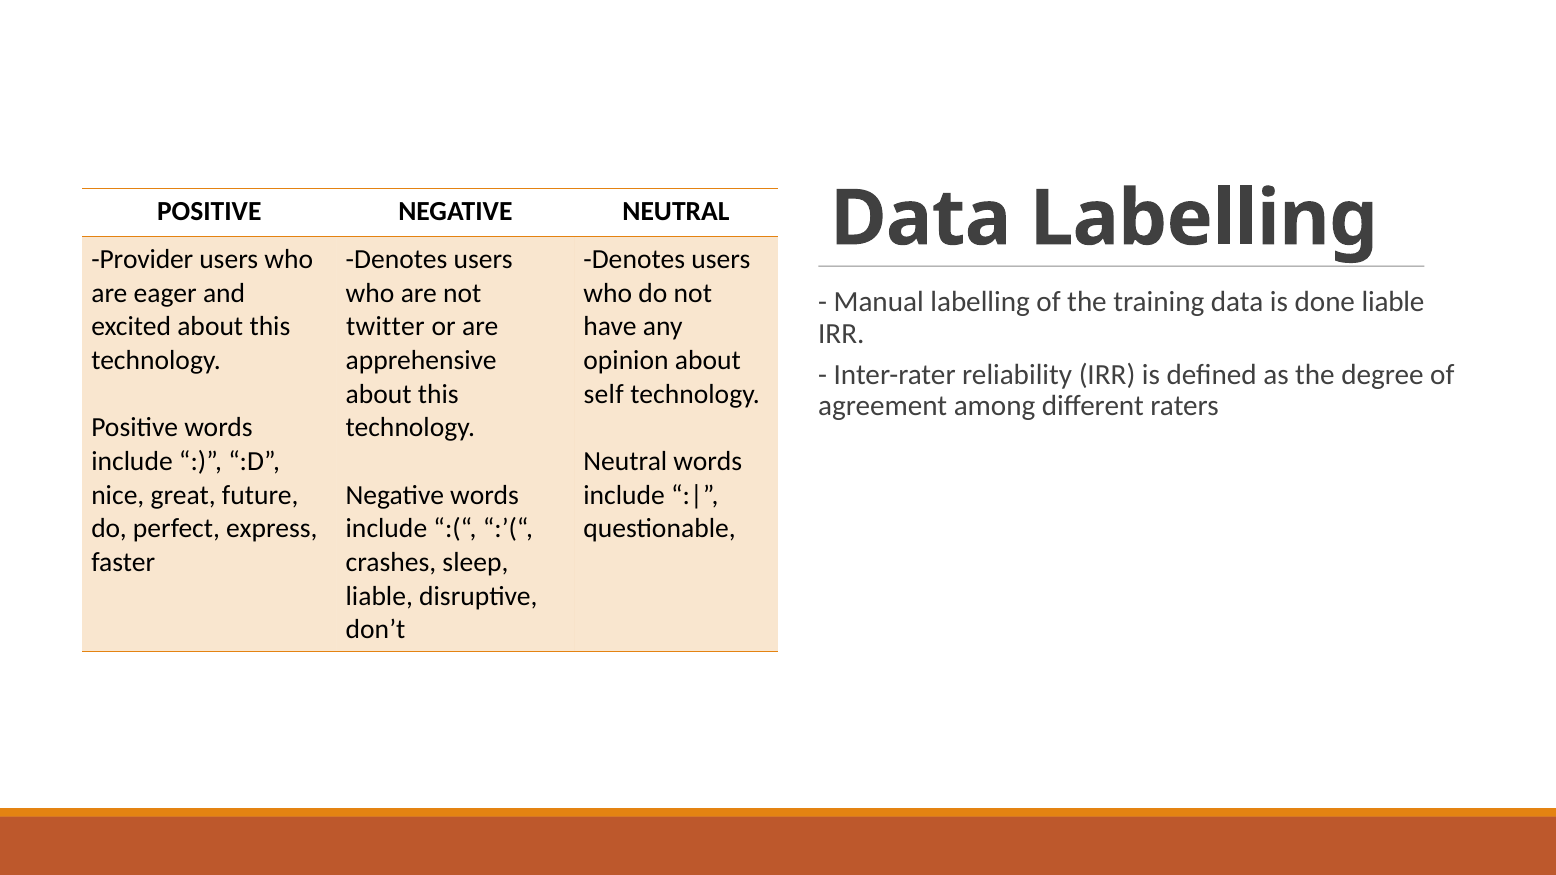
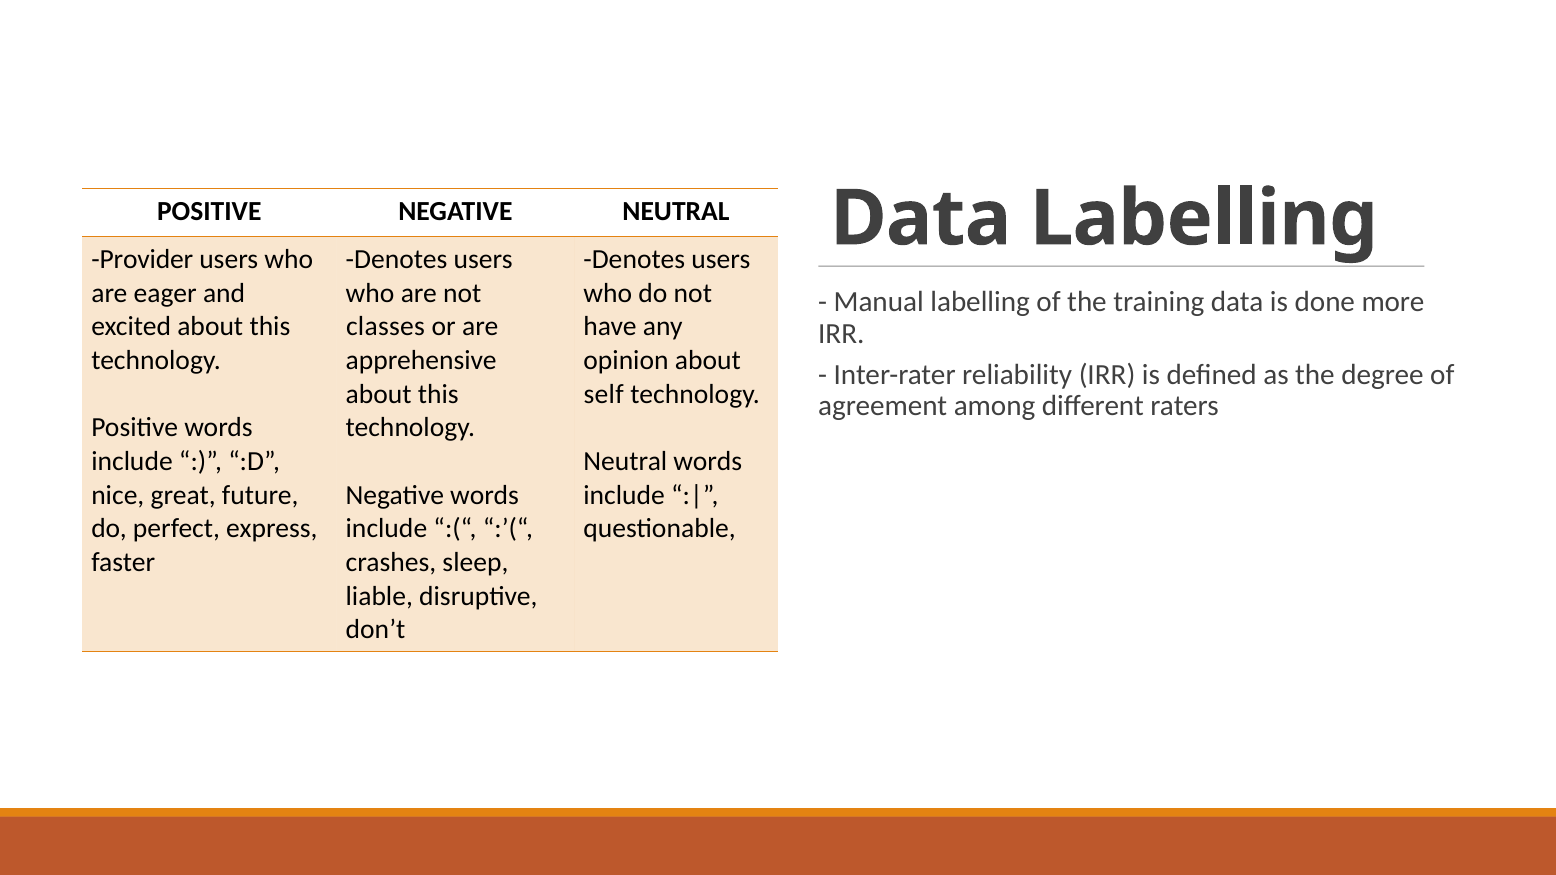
done liable: liable -> more
twitter: twitter -> classes
